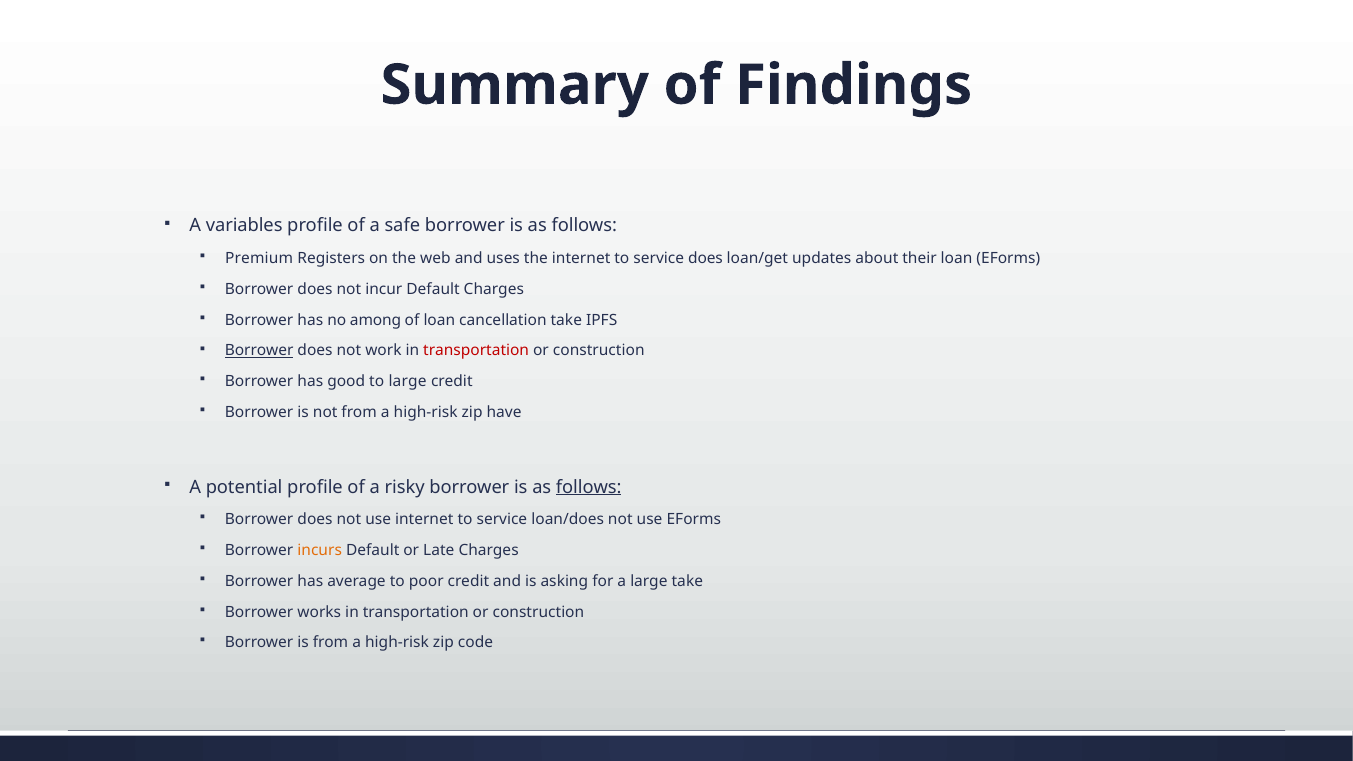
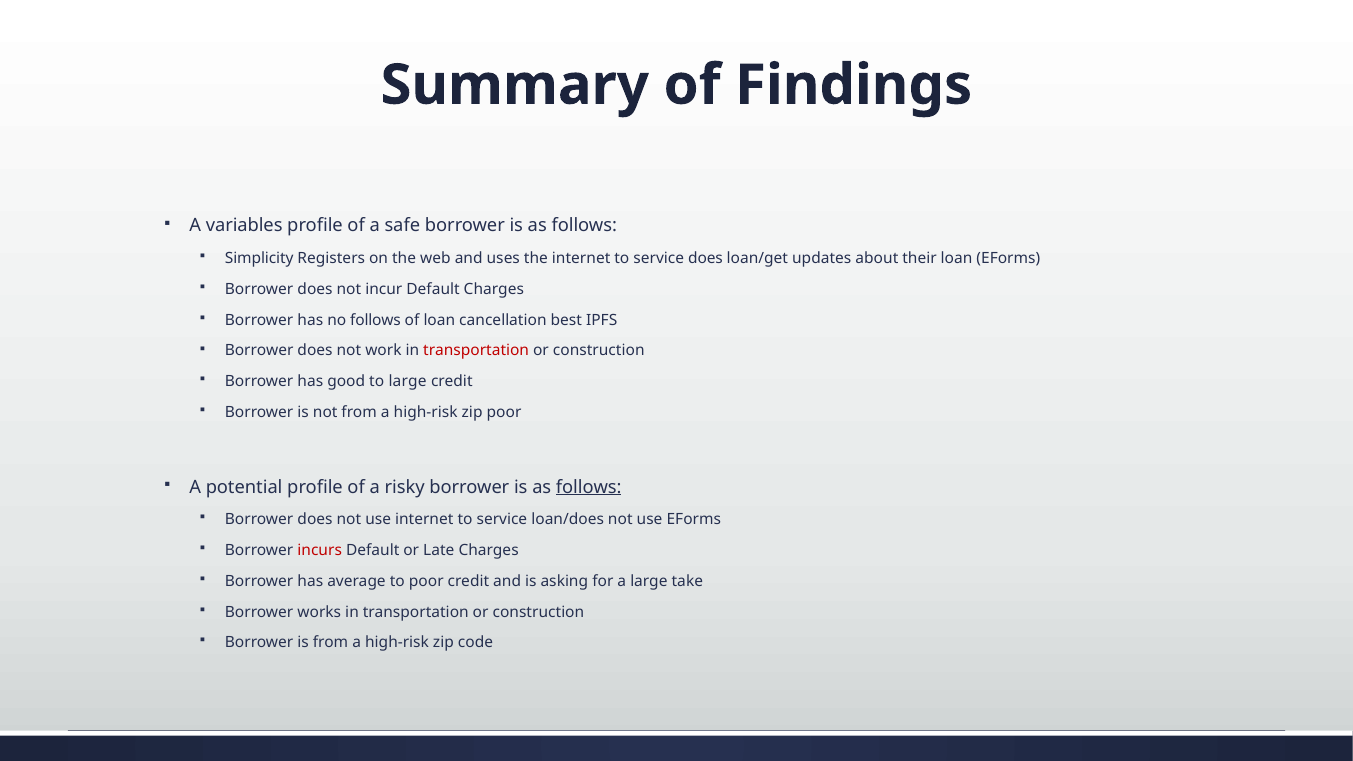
Premium: Premium -> Simplicity
no among: among -> follows
cancellation take: take -> best
Borrower at (259, 351) underline: present -> none
zip have: have -> poor
incurs colour: orange -> red
